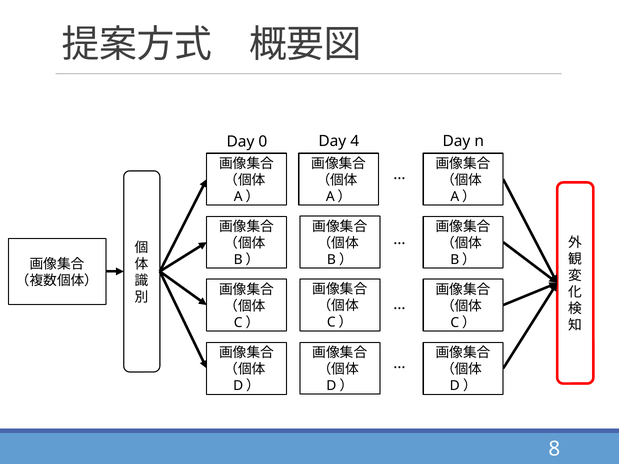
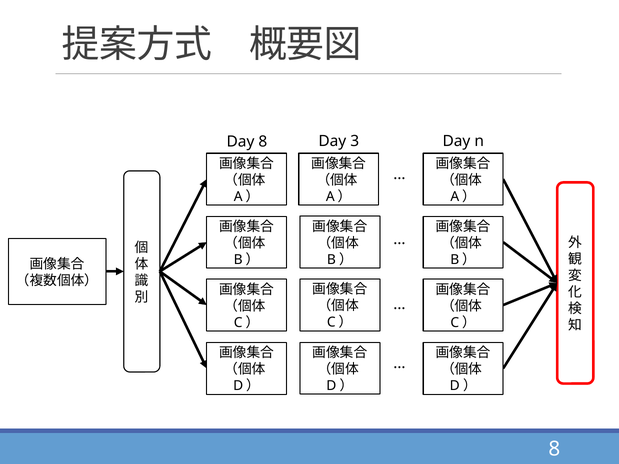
Day 0: 0 -> 8
4: 4 -> 3
